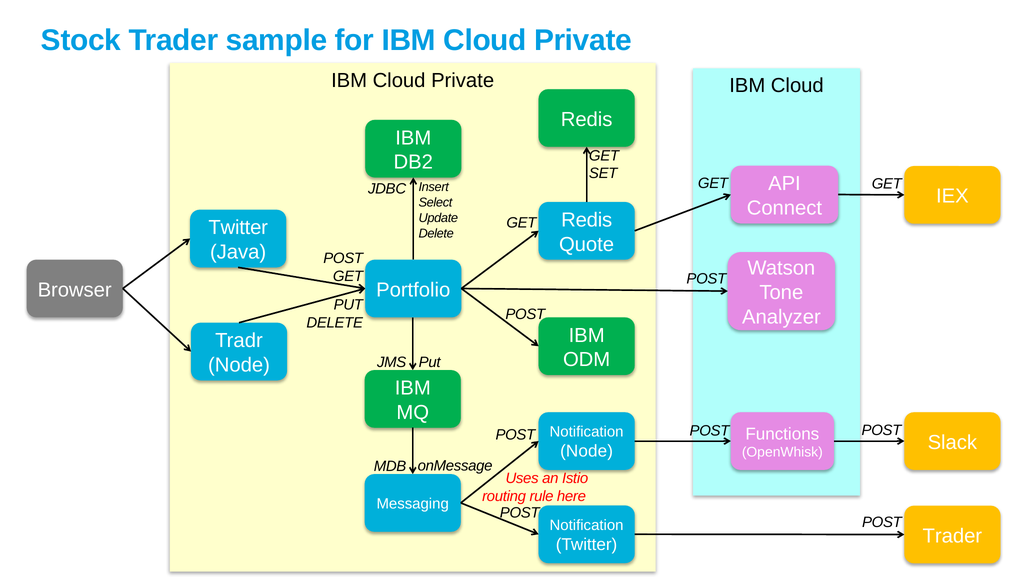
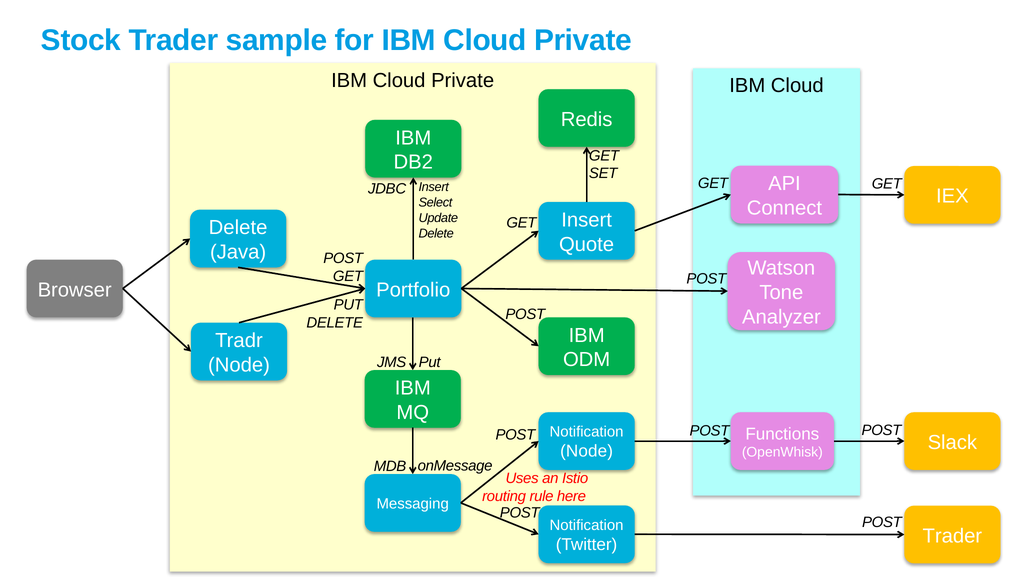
Redis at (587, 220): Redis -> Insert
Twitter at (238, 228): Twitter -> Delete
